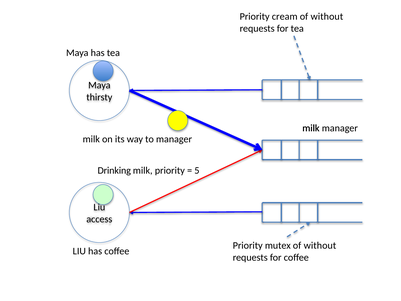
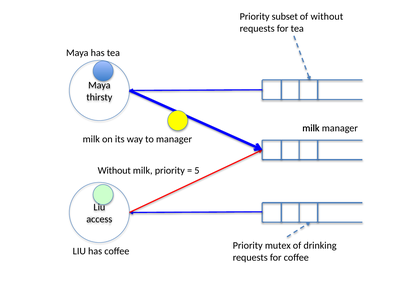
cream: cream -> subset
Drinking at (114, 170): Drinking -> Without
without at (320, 245): without -> drinking
